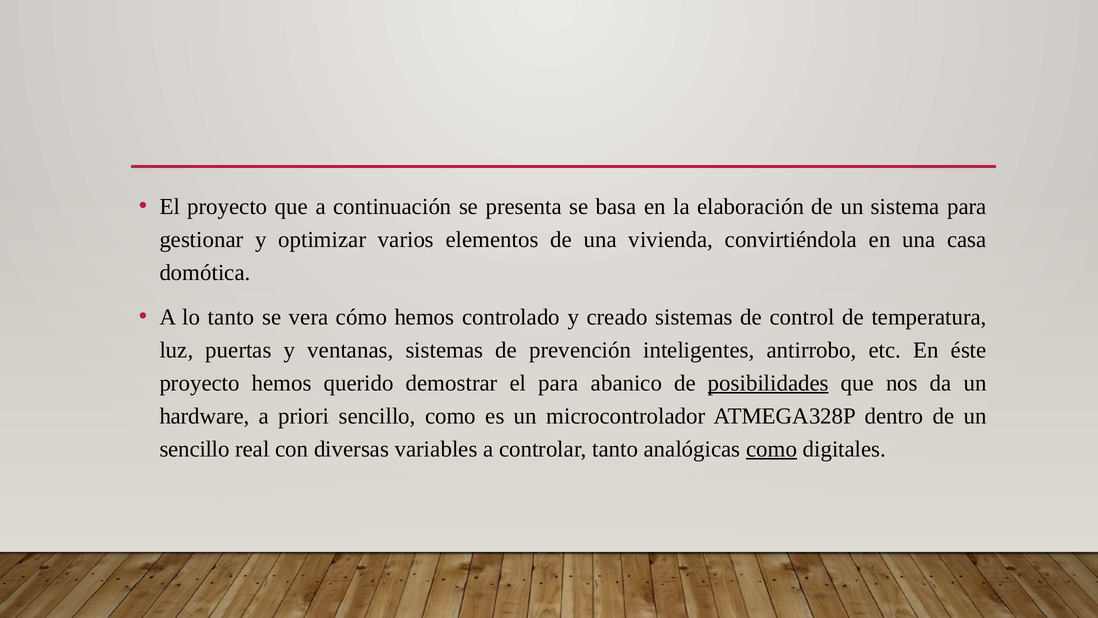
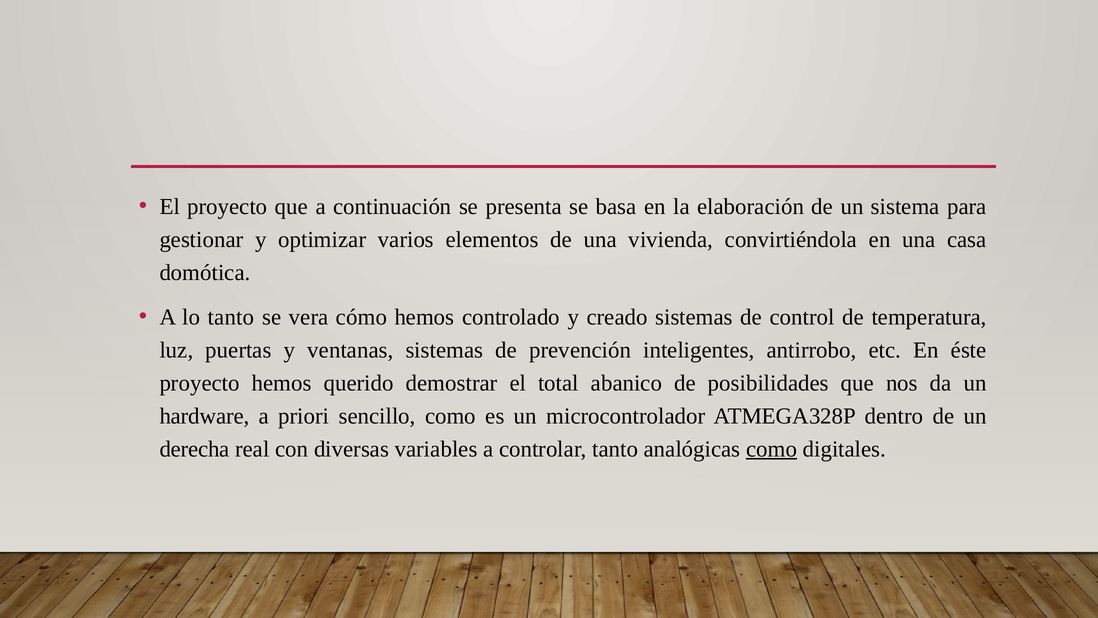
el para: para -> total
posibilidades underline: present -> none
sencillo at (195, 449): sencillo -> derecha
